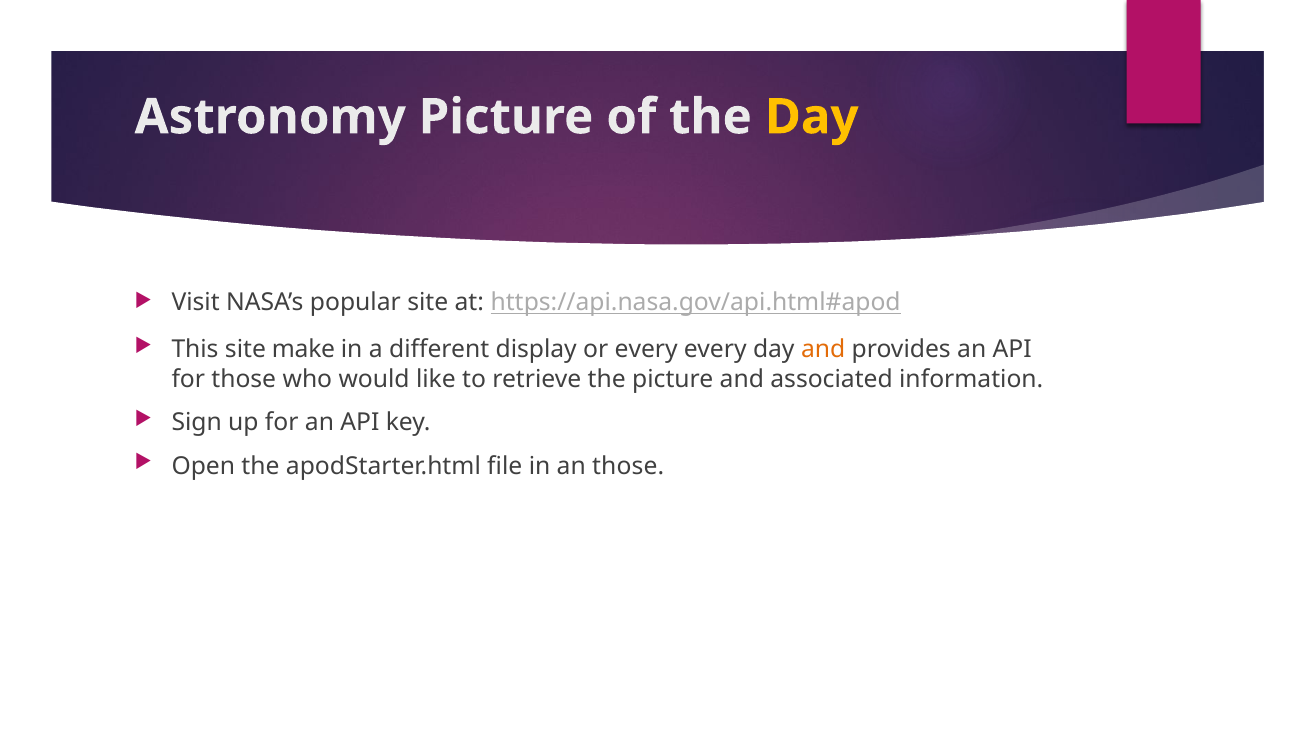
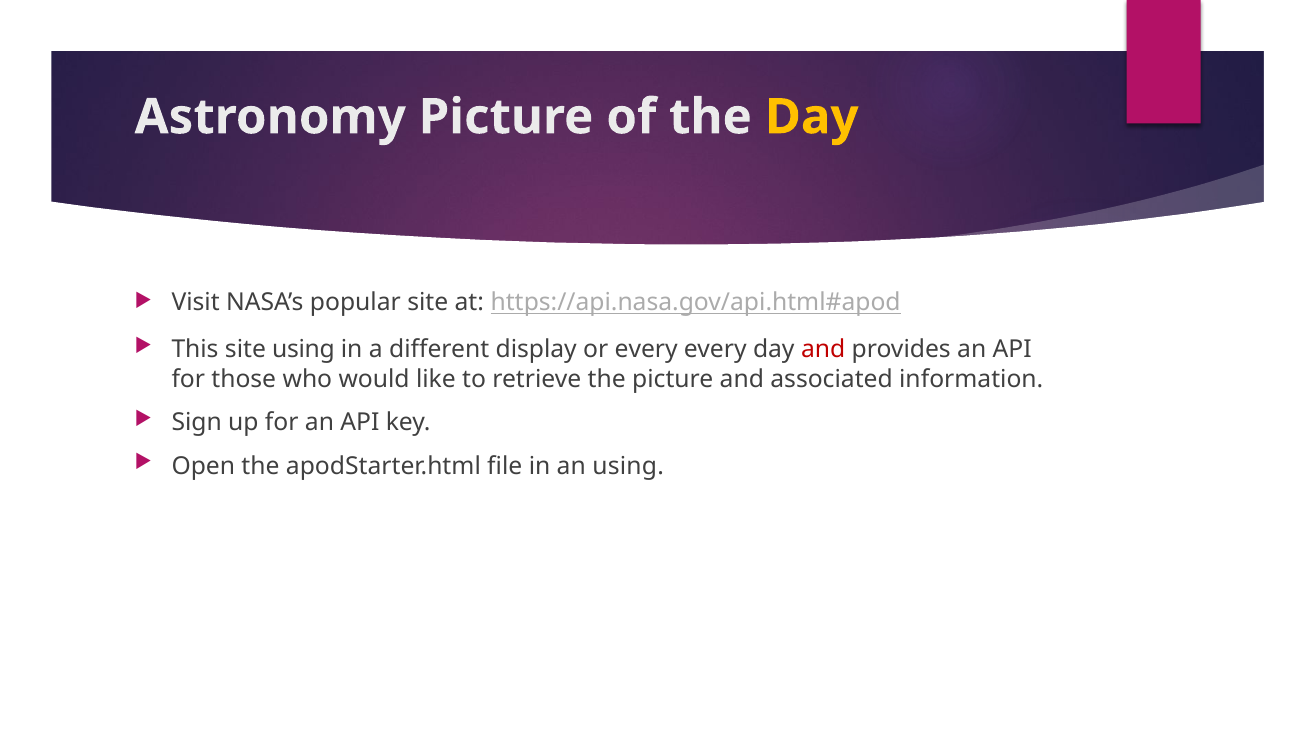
site make: make -> using
and at (823, 350) colour: orange -> red
an those: those -> using
